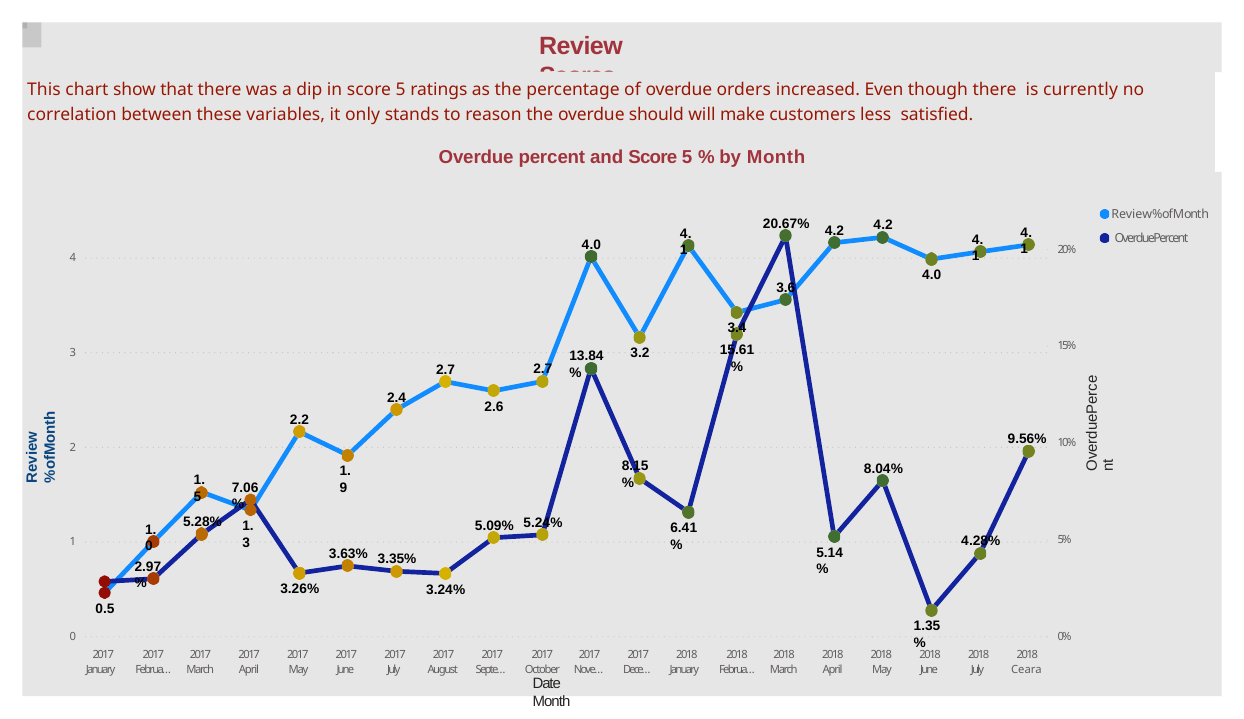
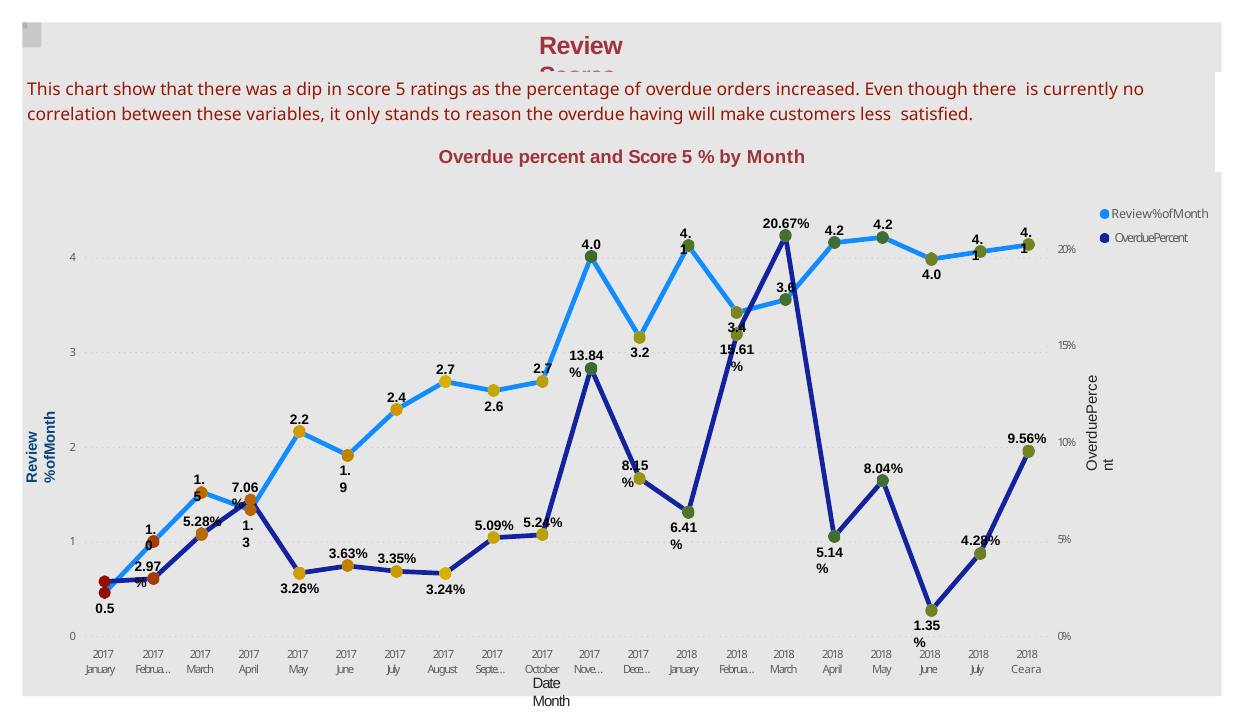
should: should -> having
